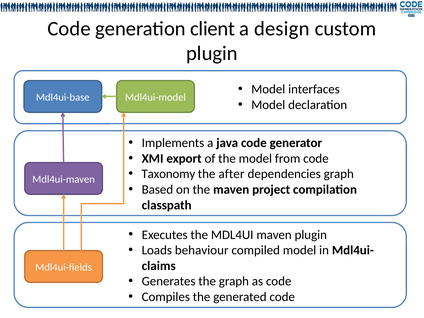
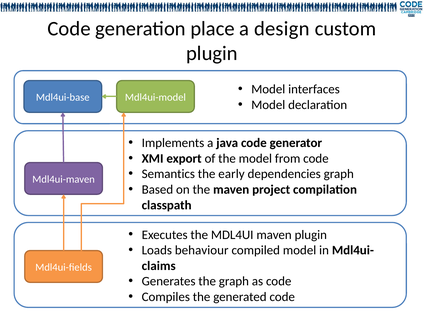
client: client -> place
Taxonomy: Taxonomy -> Semantics
after: after -> early
